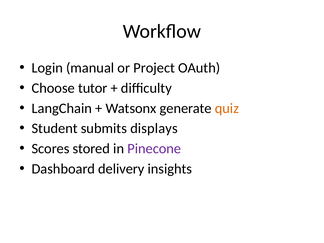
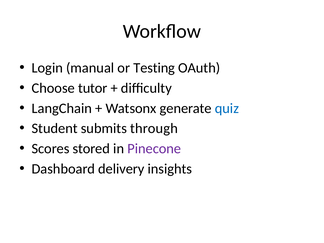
Project: Project -> Testing
quiz colour: orange -> blue
displays: displays -> through
